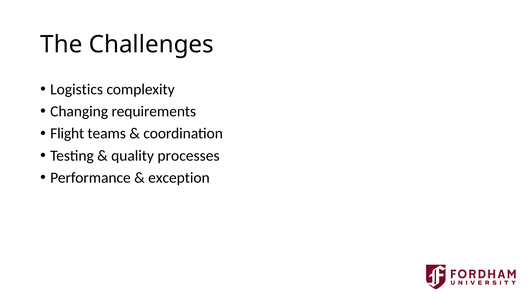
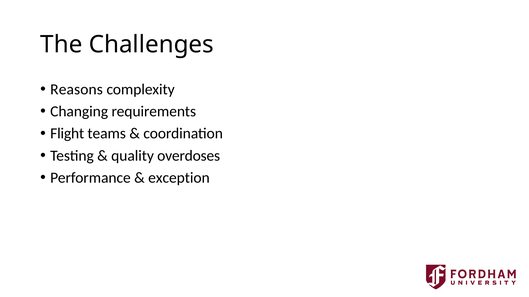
Logistics: Logistics -> Reasons
processes: processes -> overdoses
